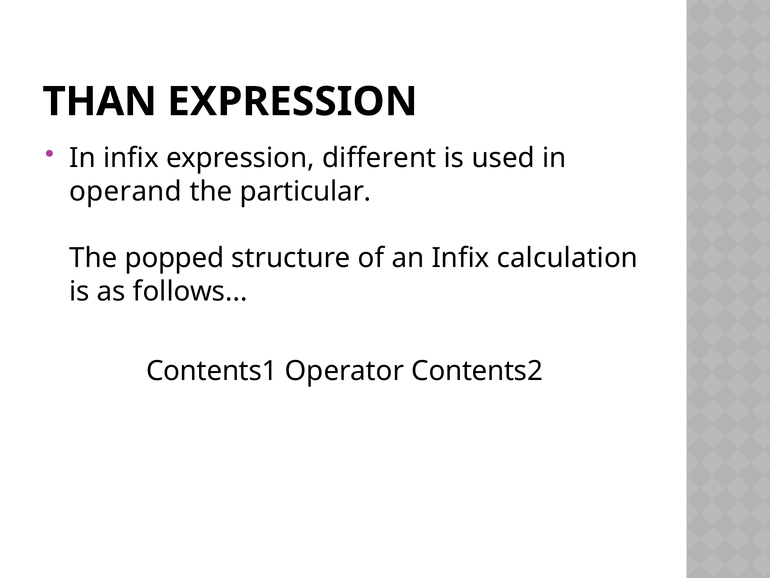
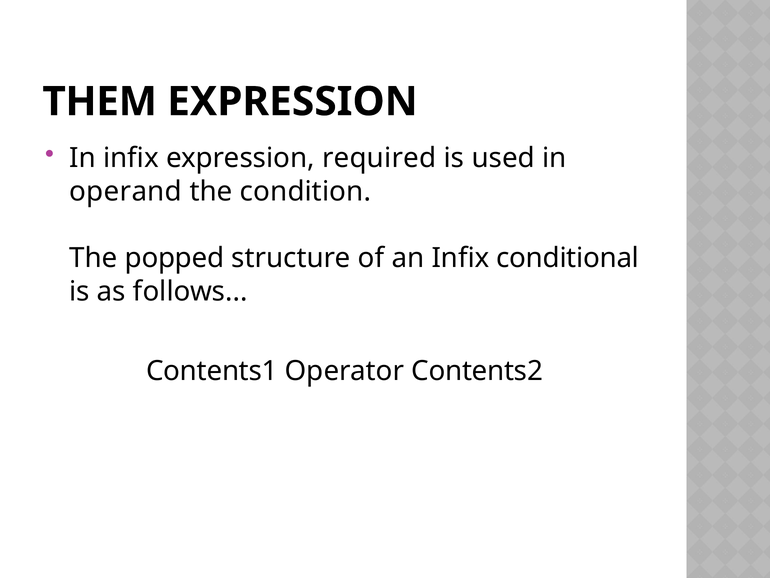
THAN: THAN -> THEM
different: different -> required
particular: particular -> condition
calculation: calculation -> conditional
